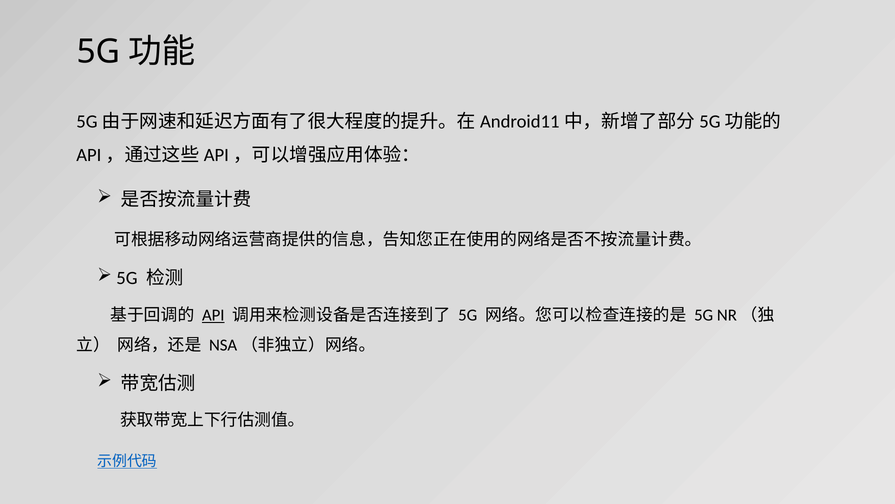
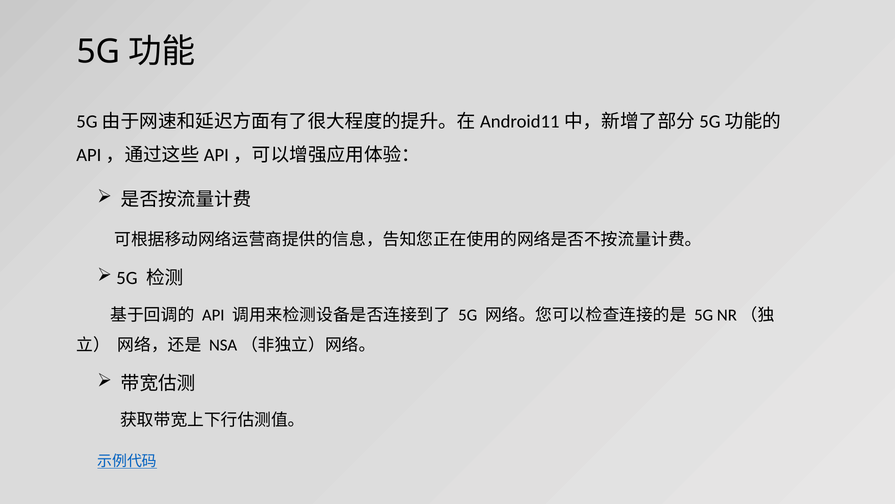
API underline: present -> none
